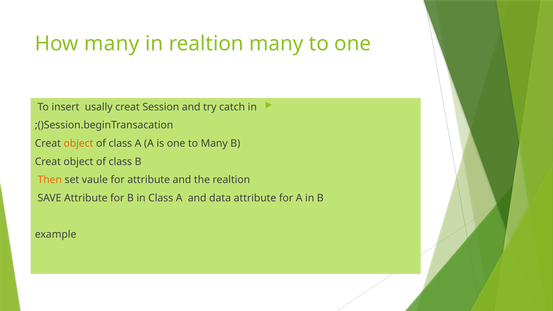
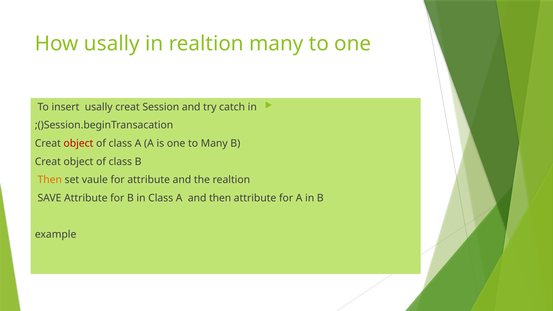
How many: many -> usally
object at (78, 143) colour: orange -> red
and data: data -> then
